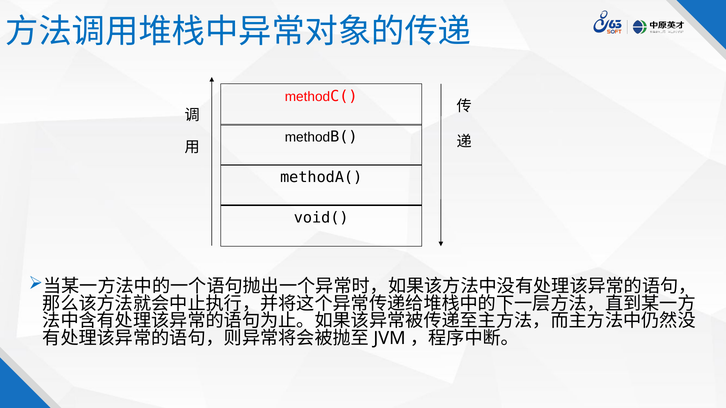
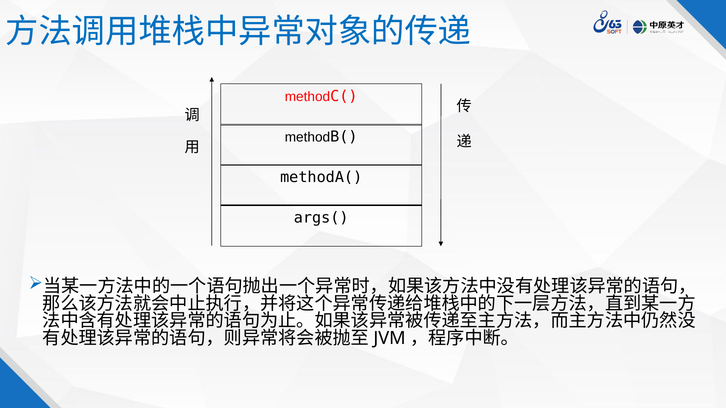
void(: void( -> args(
